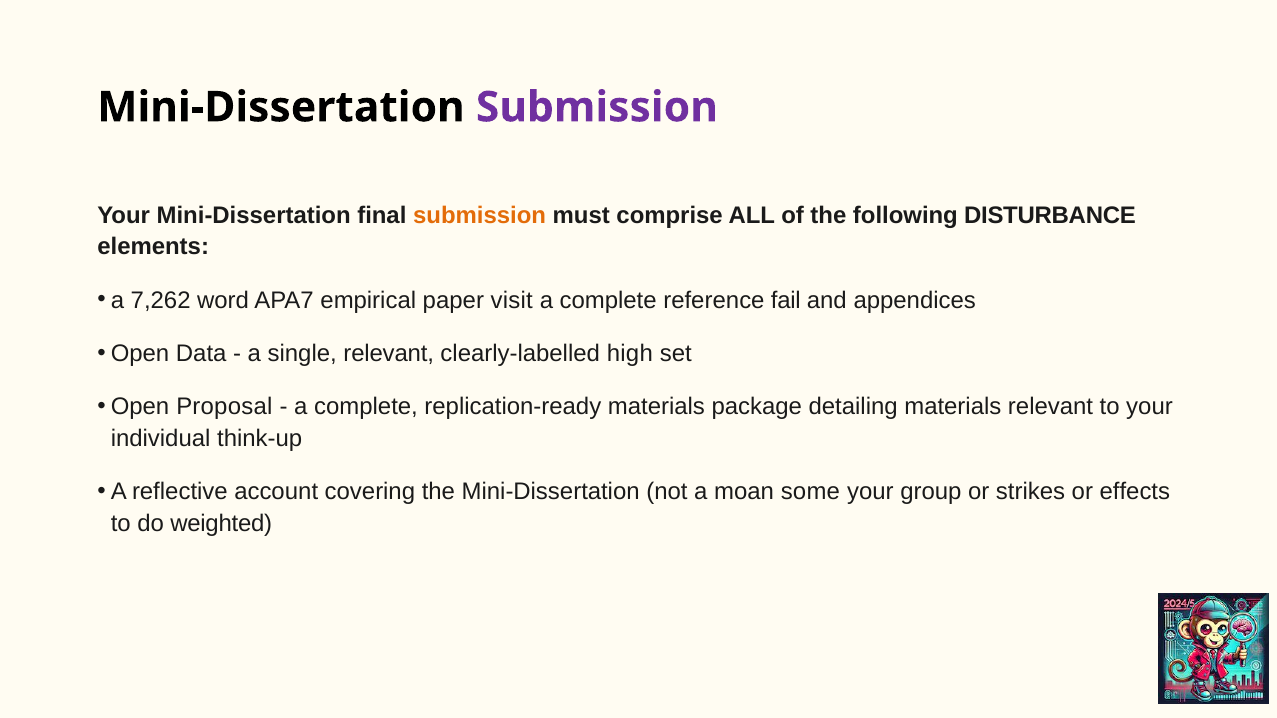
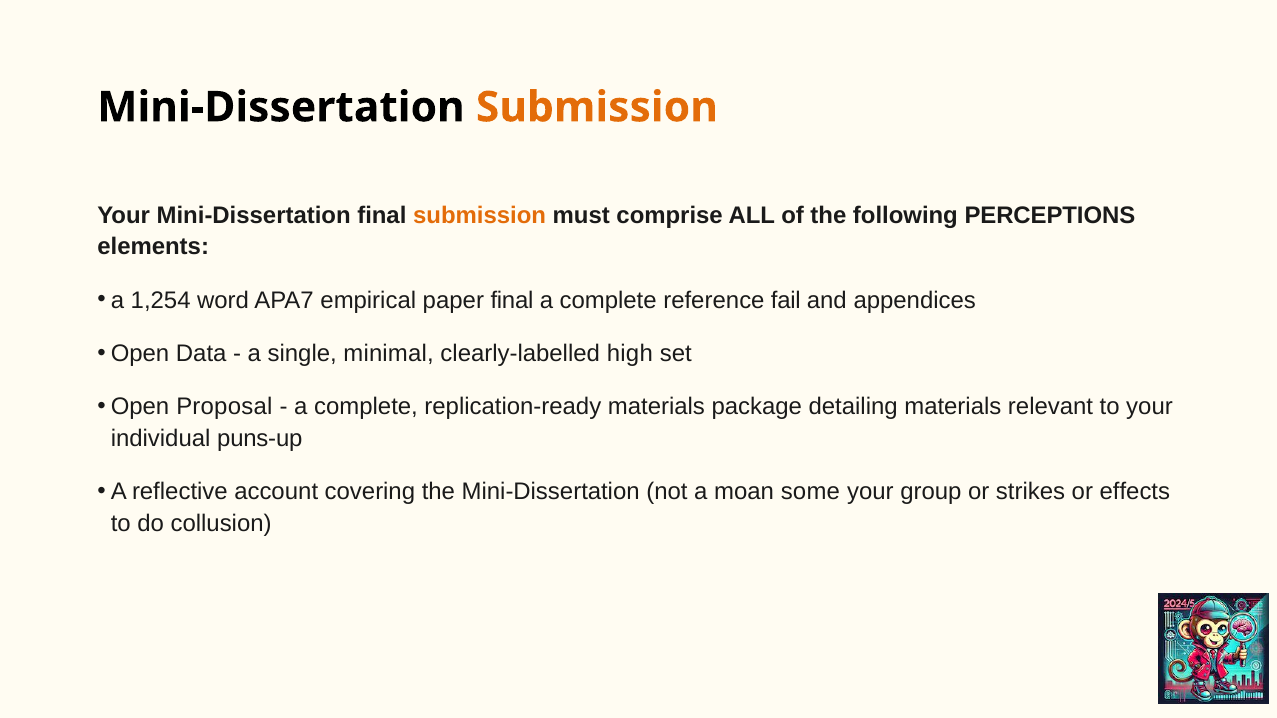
Submission at (597, 107) colour: purple -> orange
DISTURBANCE: DISTURBANCE -> PERCEPTIONS
7,262: 7,262 -> 1,254
paper visit: visit -> final
single relevant: relevant -> minimal
think-up: think-up -> puns-up
weighted: weighted -> collusion
